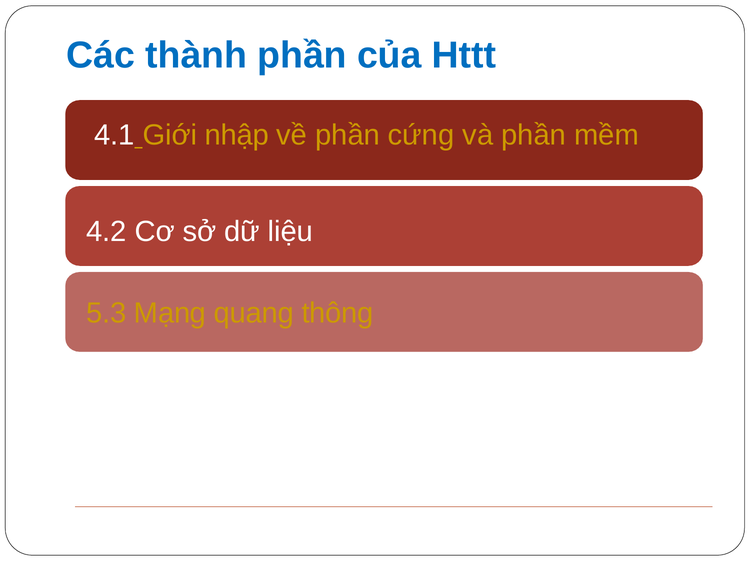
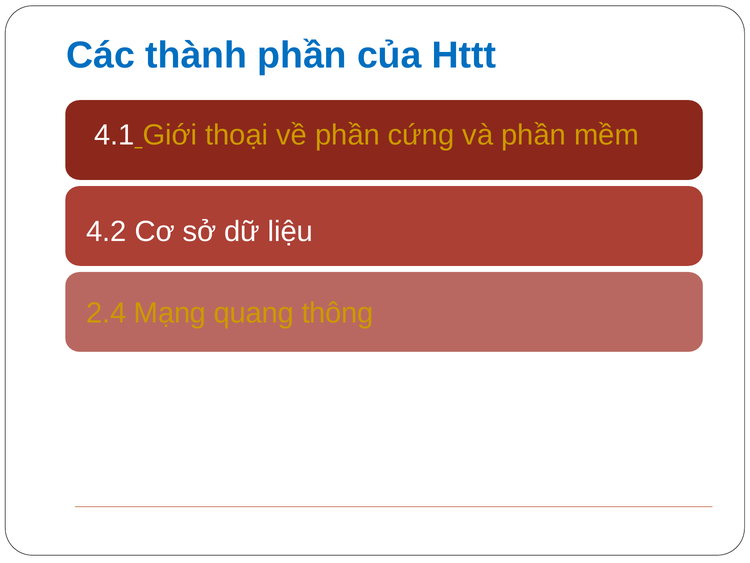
nhập: nhập -> thoại
5.3: 5.3 -> 2.4
